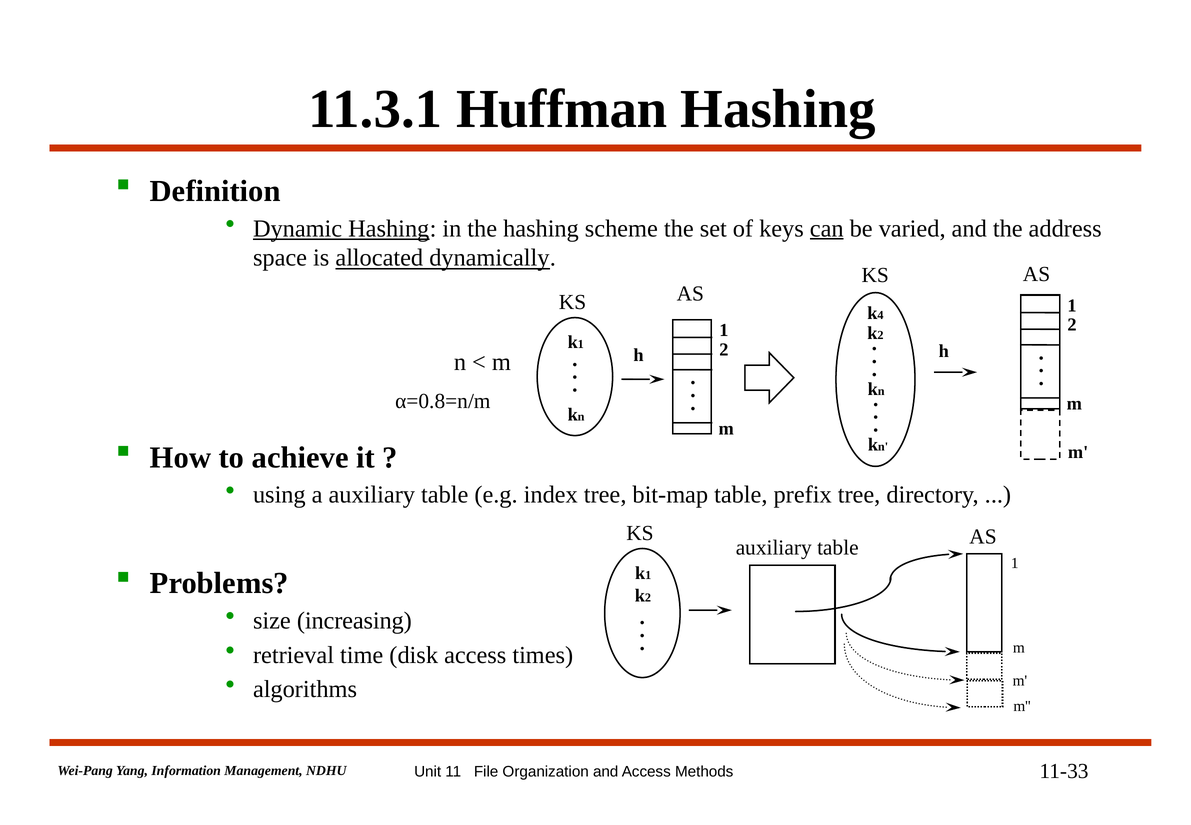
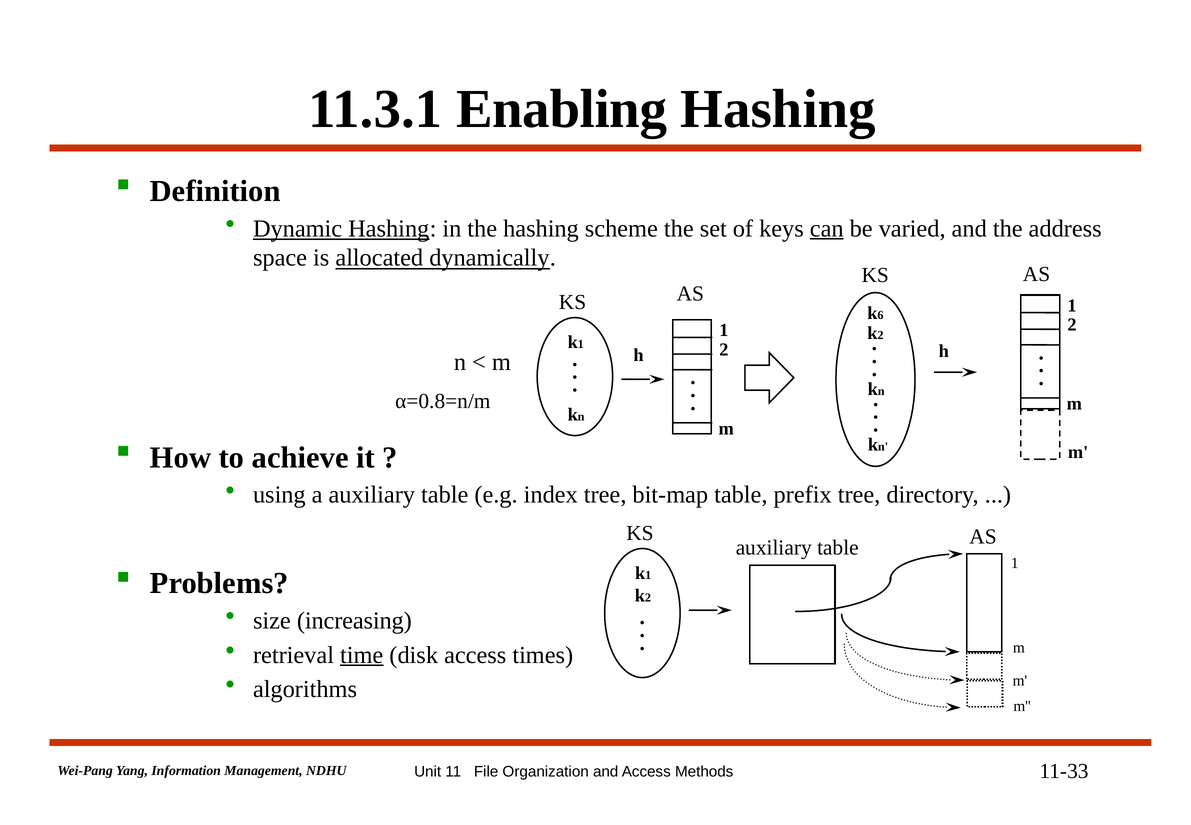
Huffman: Huffman -> Enabling
4: 4 -> 6
time underline: none -> present
